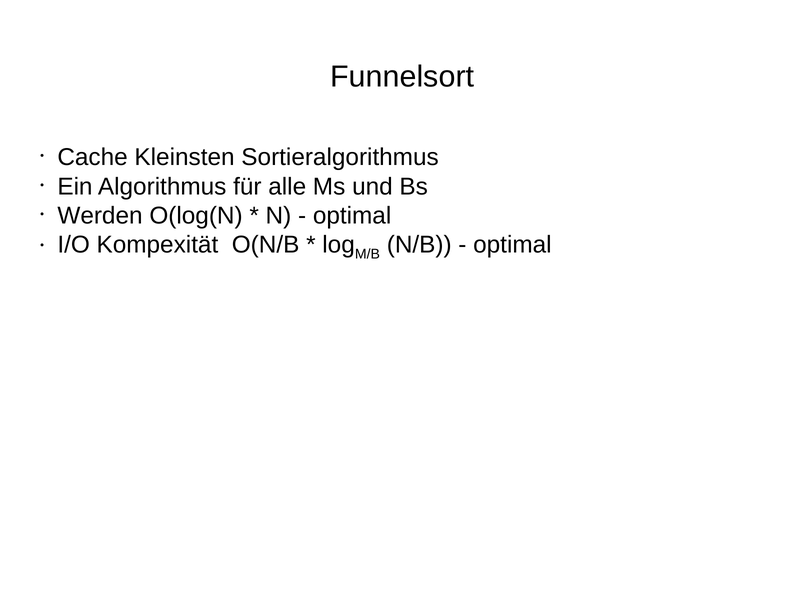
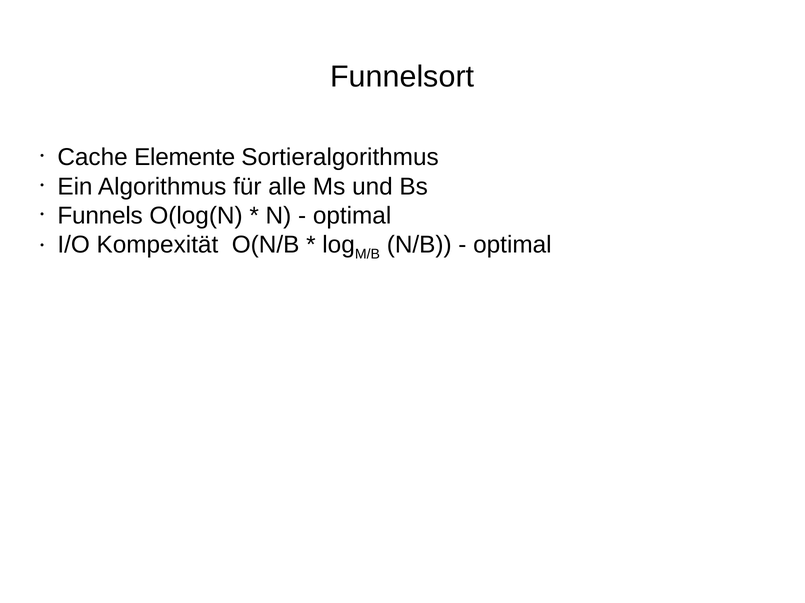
Kleinsten: Kleinsten -> Elemente
Werden: Werden -> Funnels
